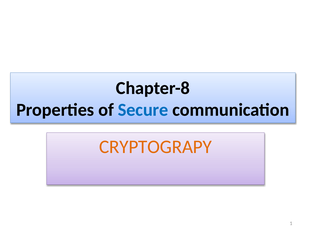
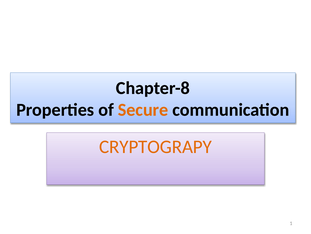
Secure colour: blue -> orange
